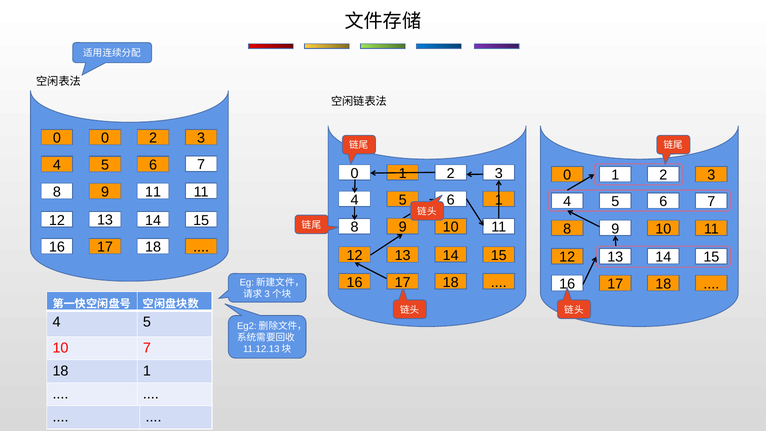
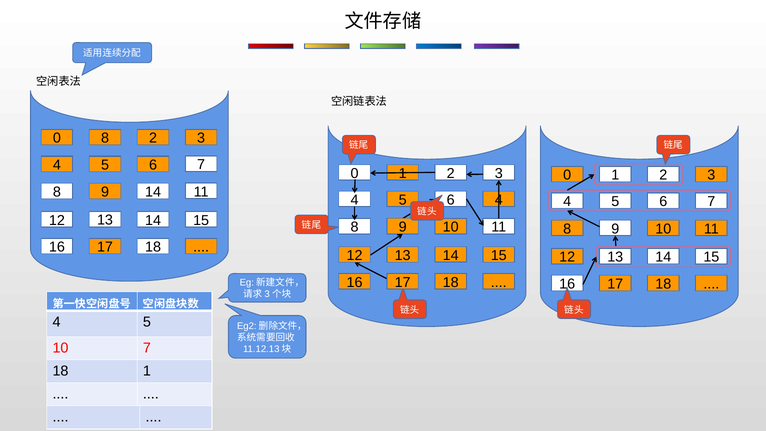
0 0: 0 -> 8
9 11: 11 -> 14
6 1: 1 -> 4
